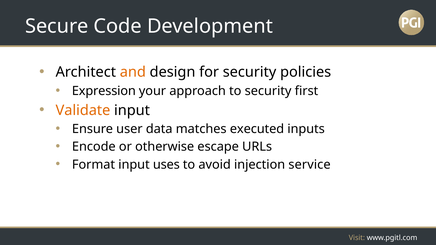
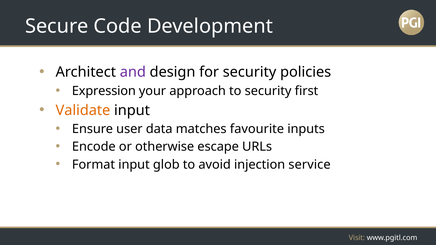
and colour: orange -> purple
executed: executed -> favourite
uses: uses -> glob
